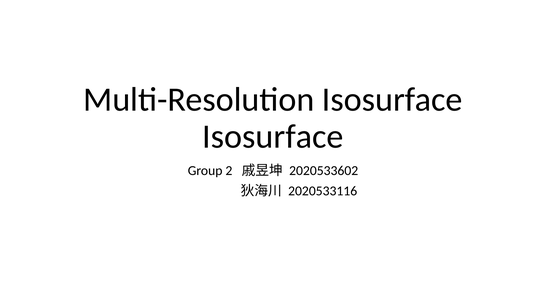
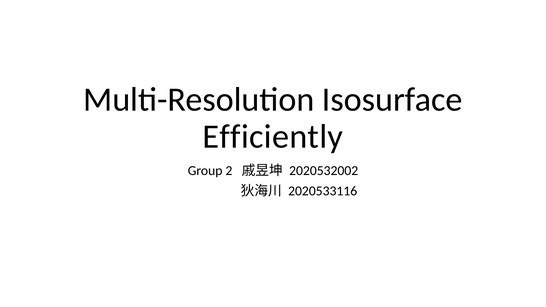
Isosurface at (273, 136): Isosurface -> Efficiently
2020533602: 2020533602 -> 2020532002
